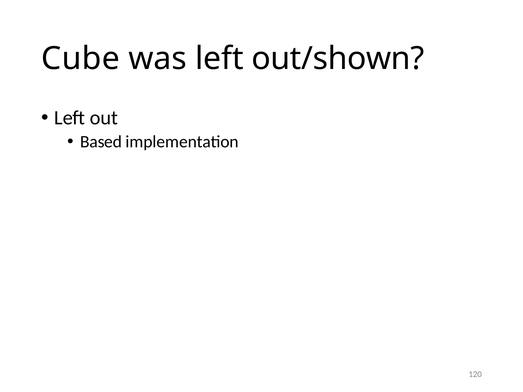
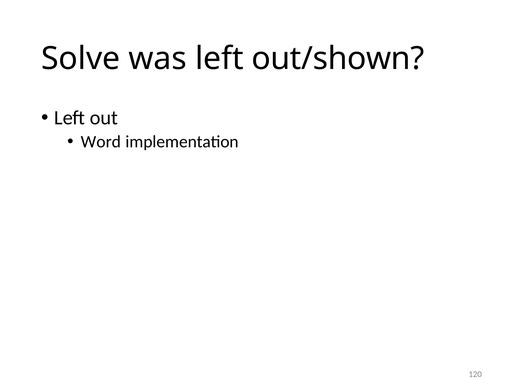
Cube: Cube -> Solve
Based: Based -> Word
